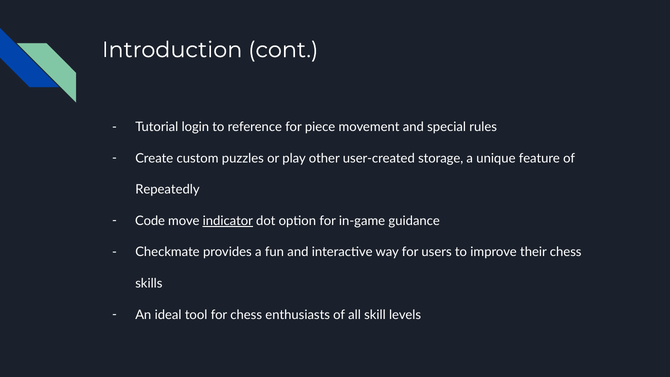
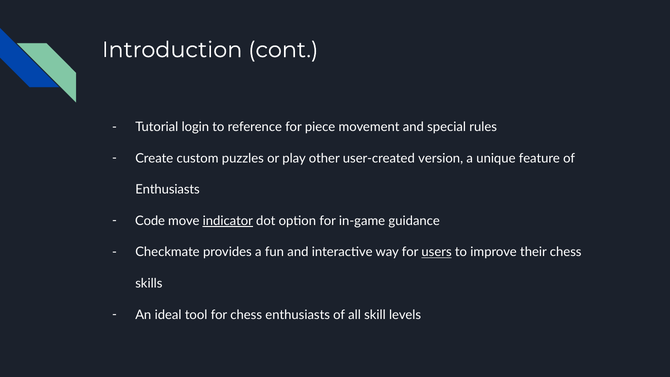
storage: storage -> version
Repeatedly at (167, 189): Repeatedly -> Enthusiasts
users underline: none -> present
